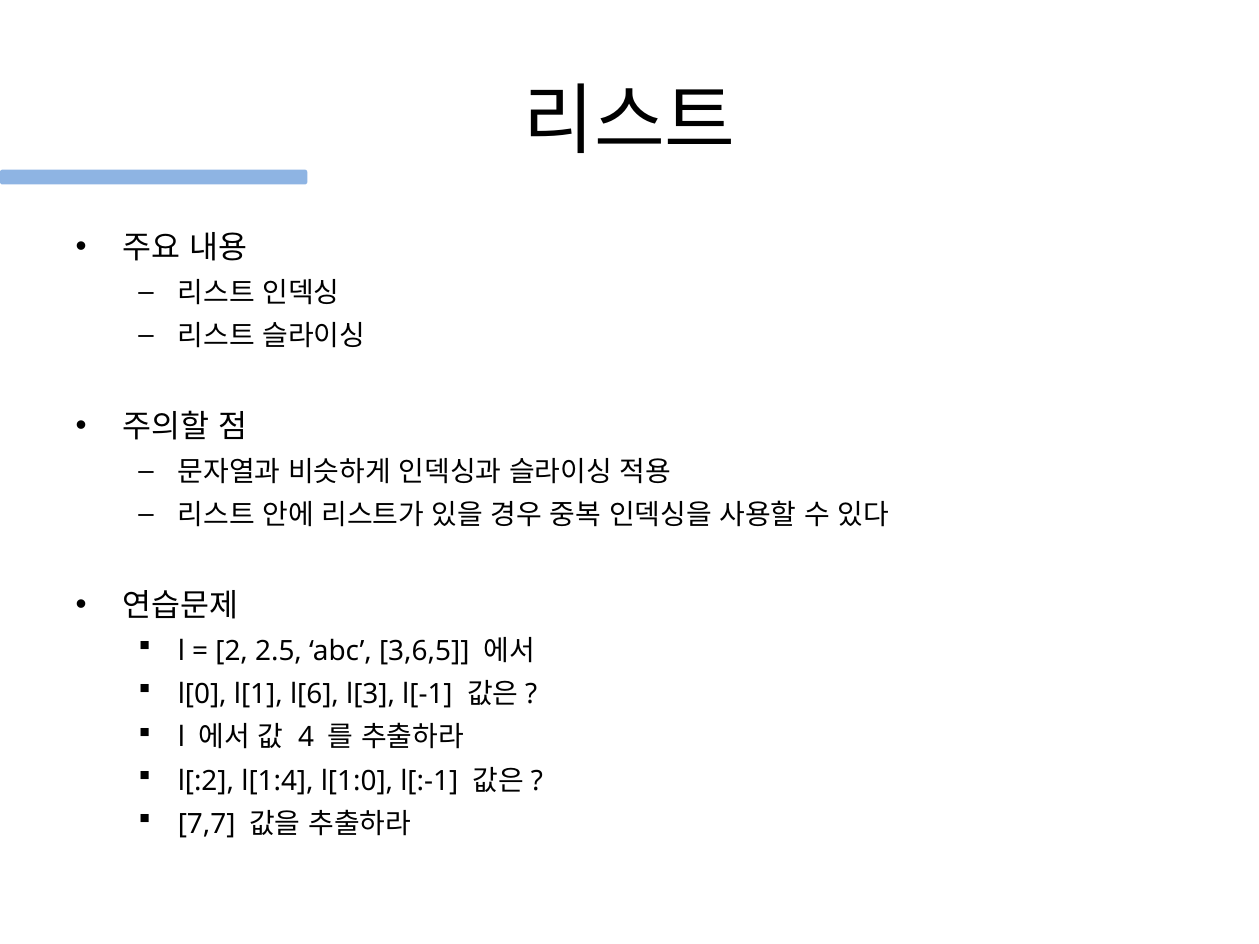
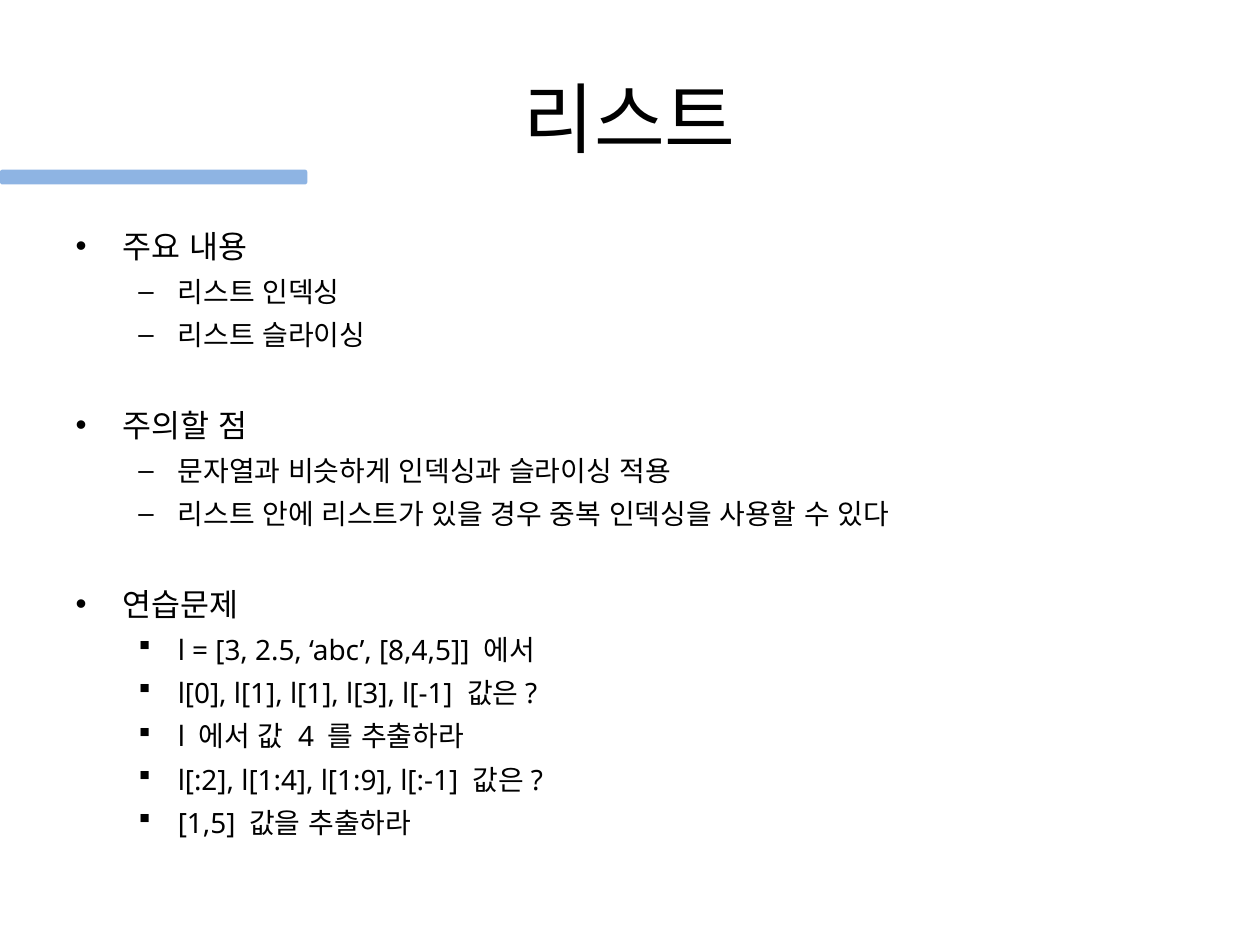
2: 2 -> 3
3,6,5: 3,6,5 -> 8,4,5
l[1 l[6: l[6 -> l[1
l[1:0: l[1:0 -> l[1:9
7,7: 7,7 -> 1,5
